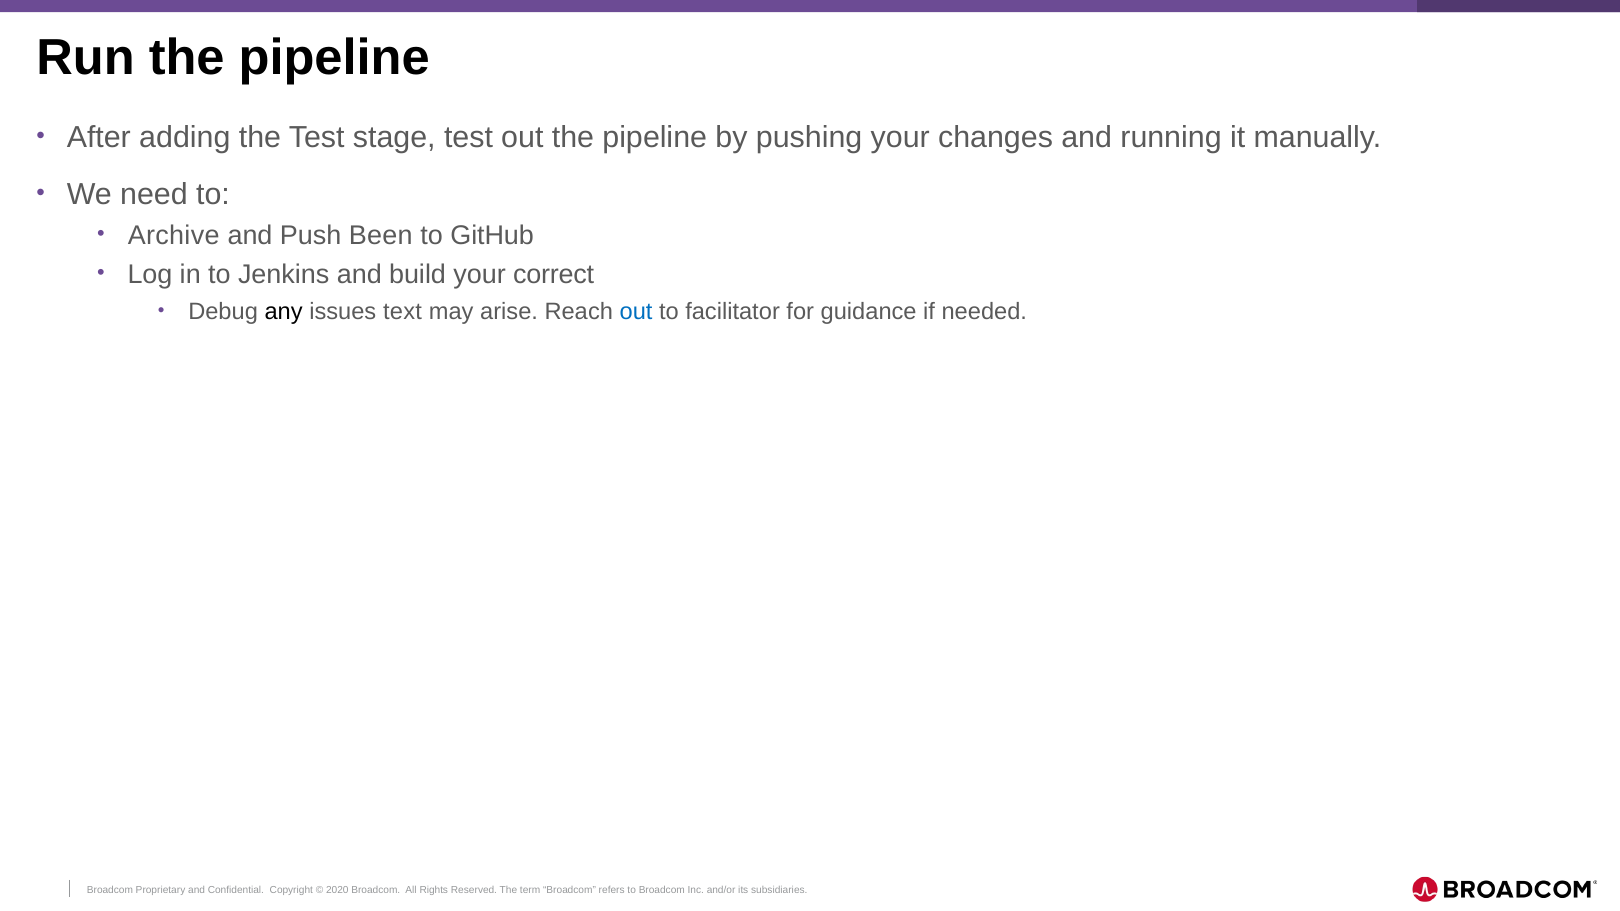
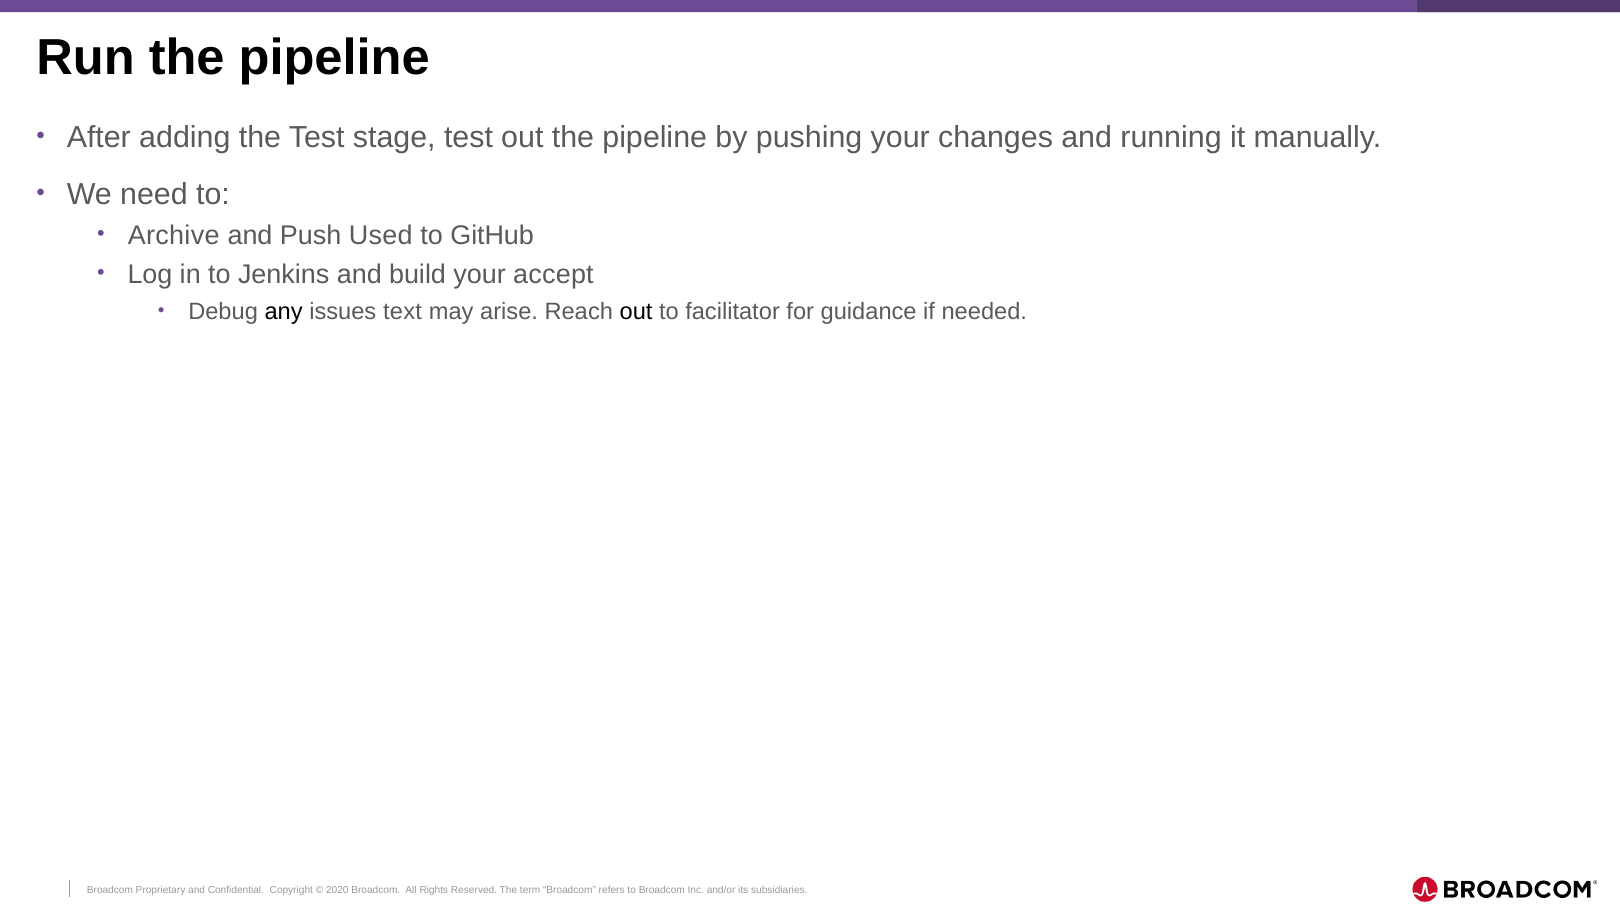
Been: Been -> Used
correct: correct -> accept
out at (636, 311) colour: blue -> black
